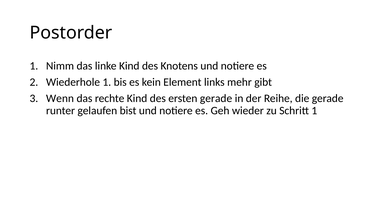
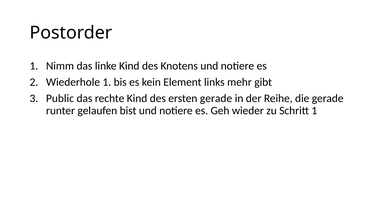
Wenn: Wenn -> Public
